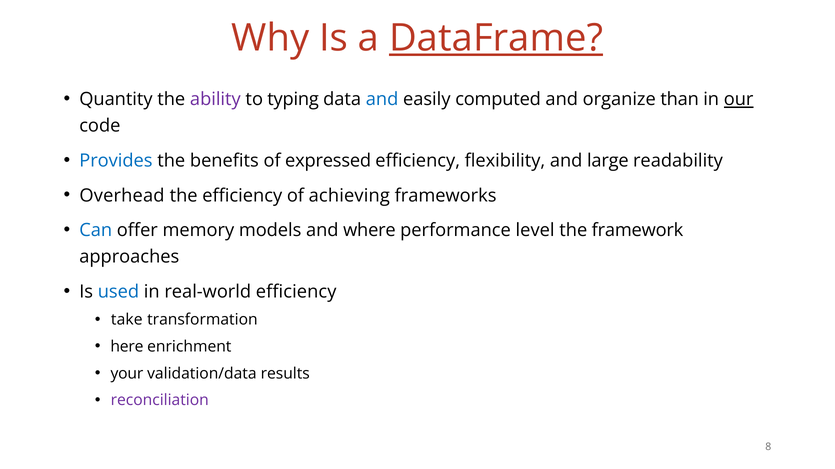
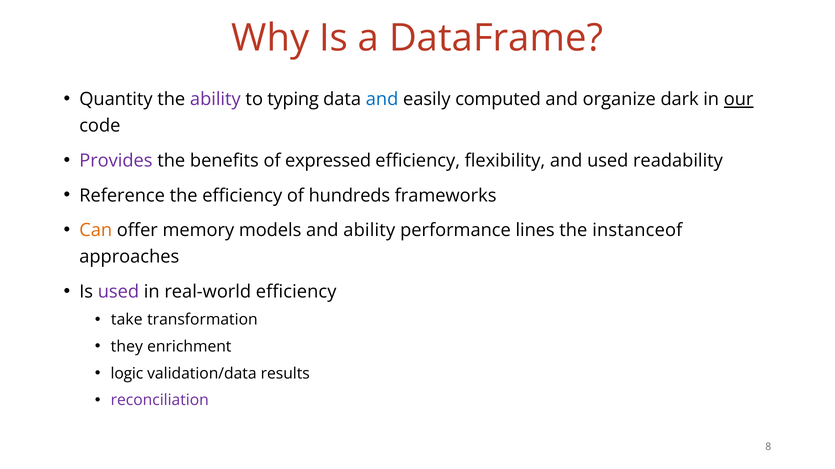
DataFrame underline: present -> none
than: than -> dark
Provides colour: blue -> purple
and large: large -> used
Overhead: Overhead -> Reference
achieving: achieving -> hundreds
Can colour: blue -> orange
and where: where -> ability
level: level -> lines
framework: framework -> instanceof
used at (118, 292) colour: blue -> purple
here: here -> they
your: your -> logic
